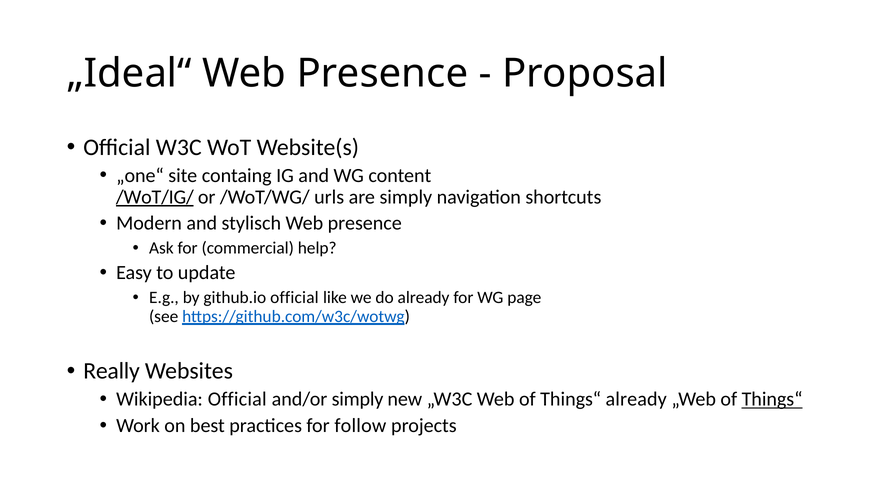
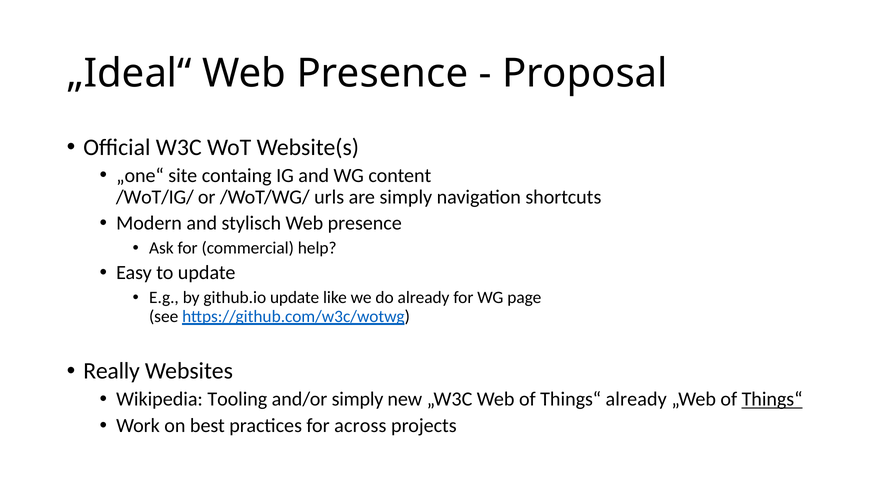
/WoT/IG/ underline: present -> none
github.io official: official -> update
Wikipedia Official: Official -> Tooling
follow: follow -> across
